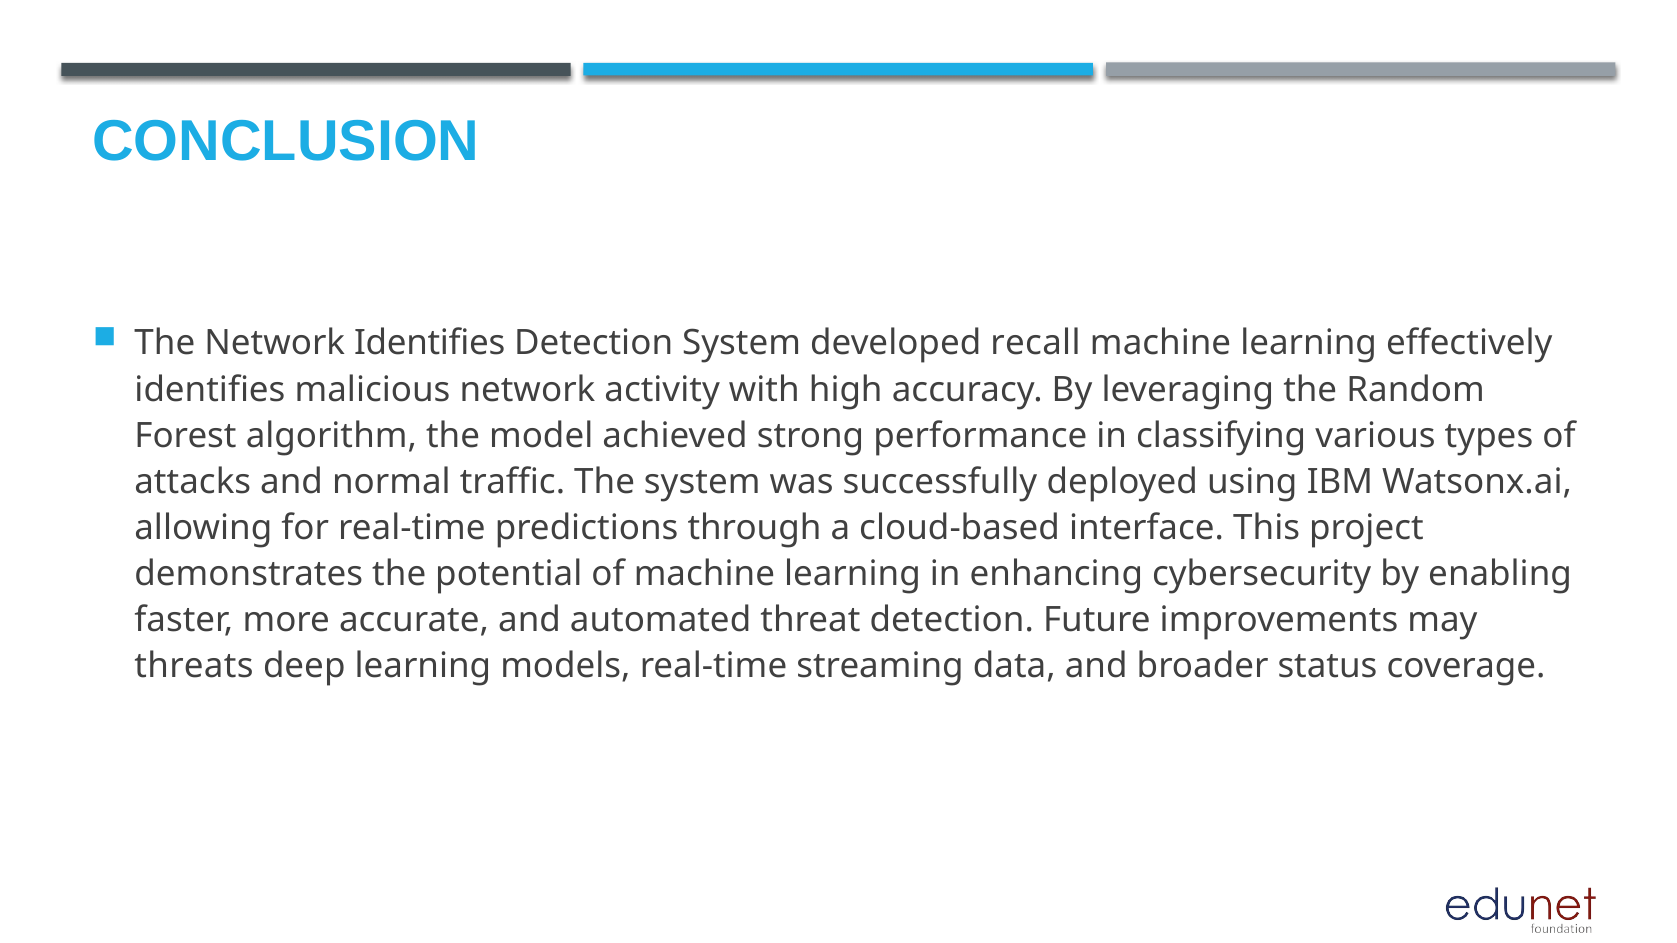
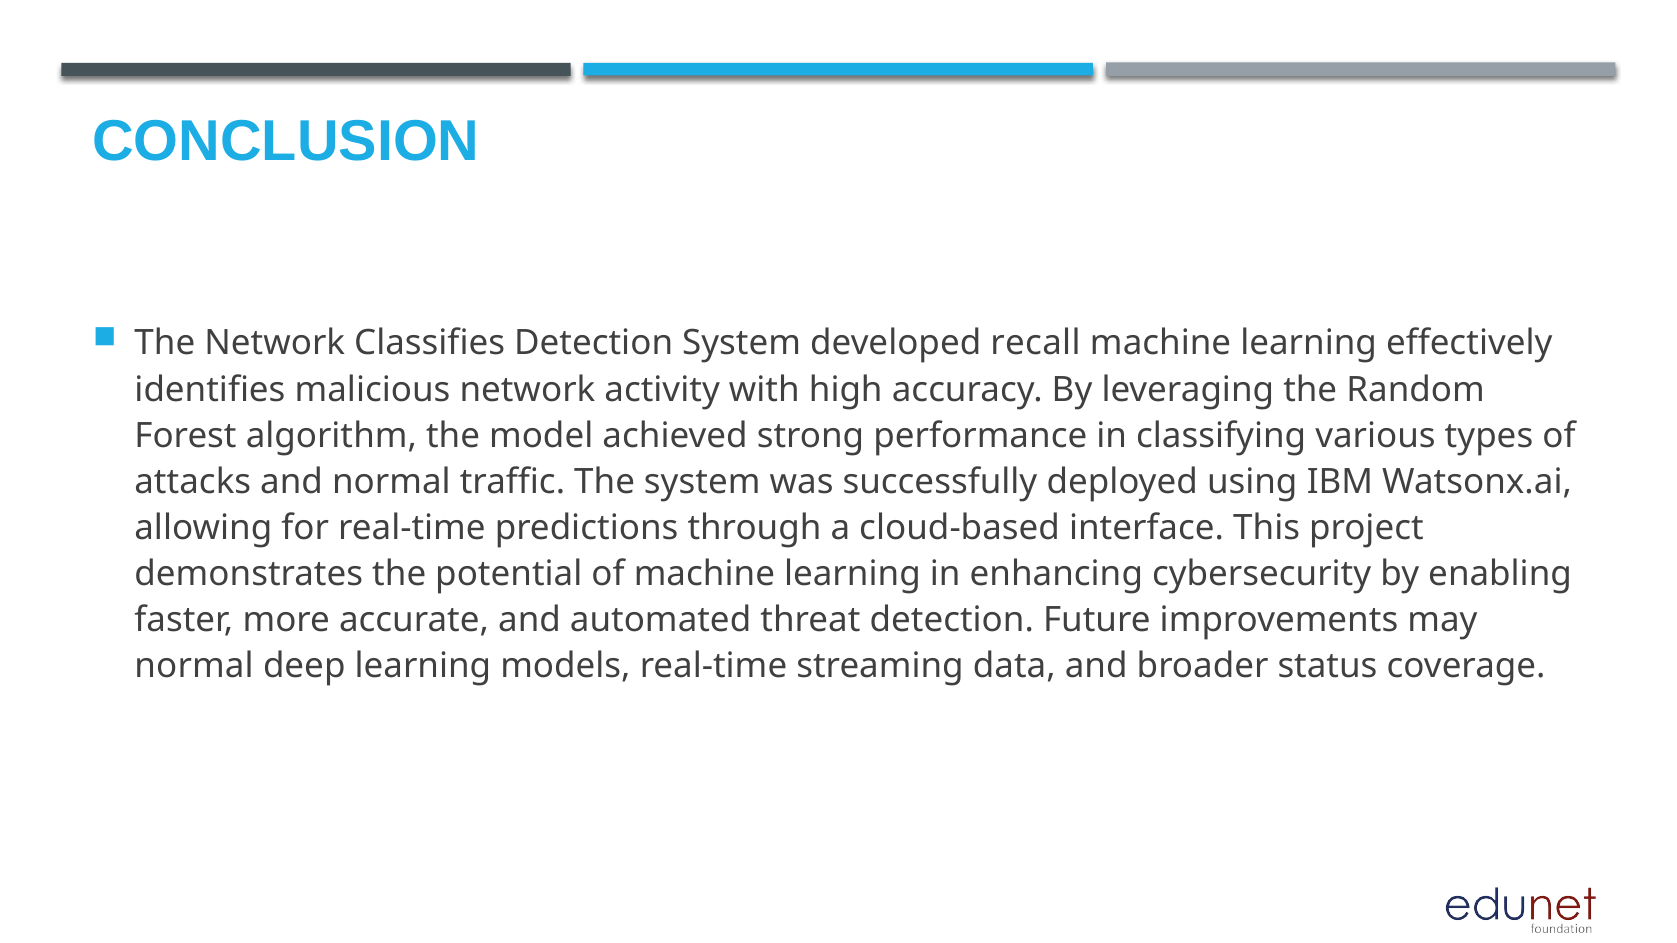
Network Identifies: Identifies -> Classifies
threats at (194, 667): threats -> normal
